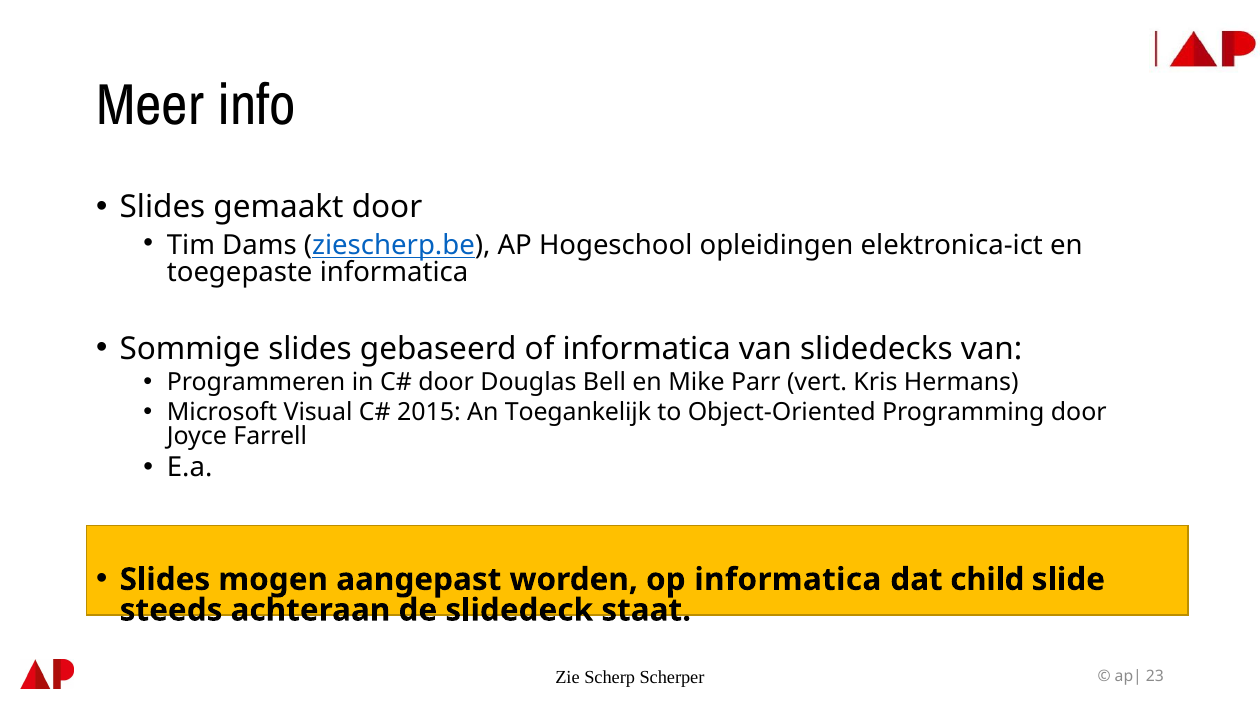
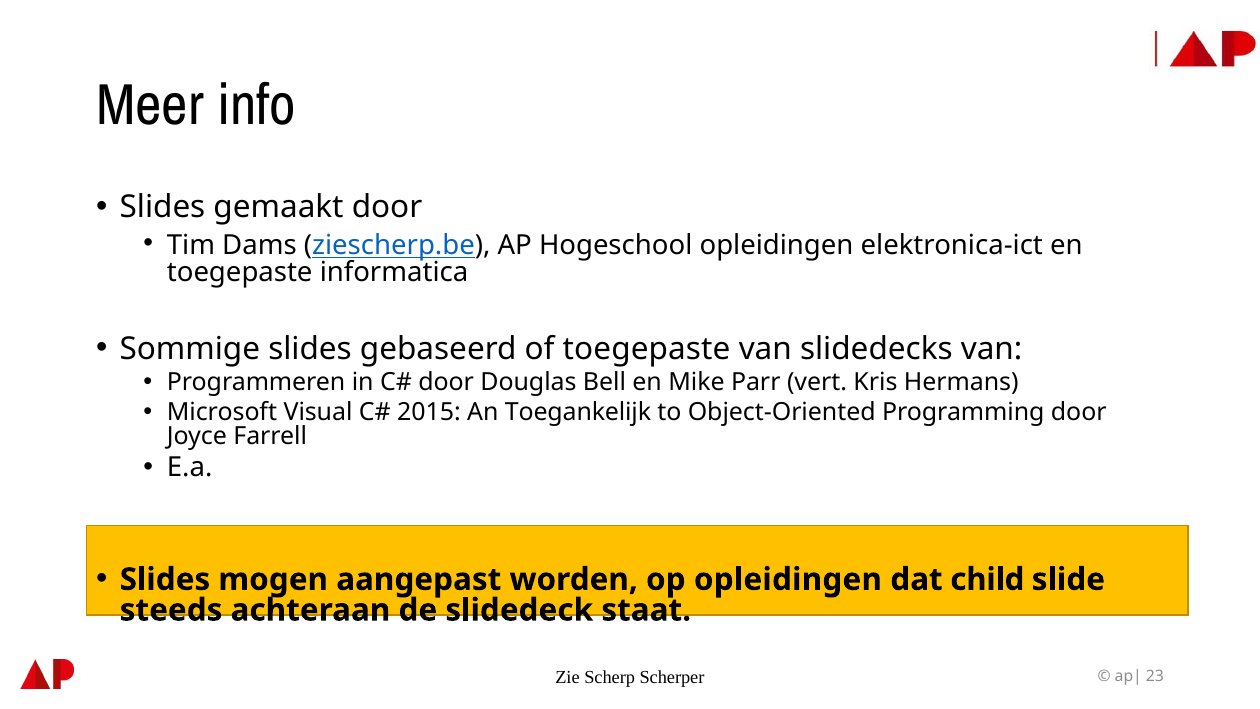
of informatica: informatica -> toegepaste
op informatica: informatica -> opleidingen
